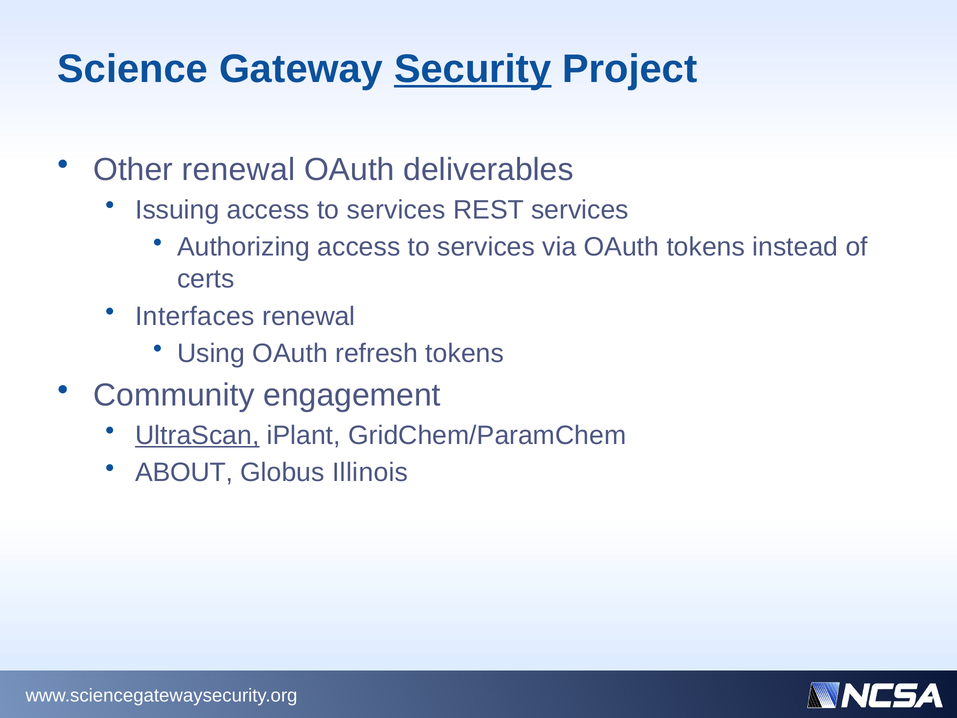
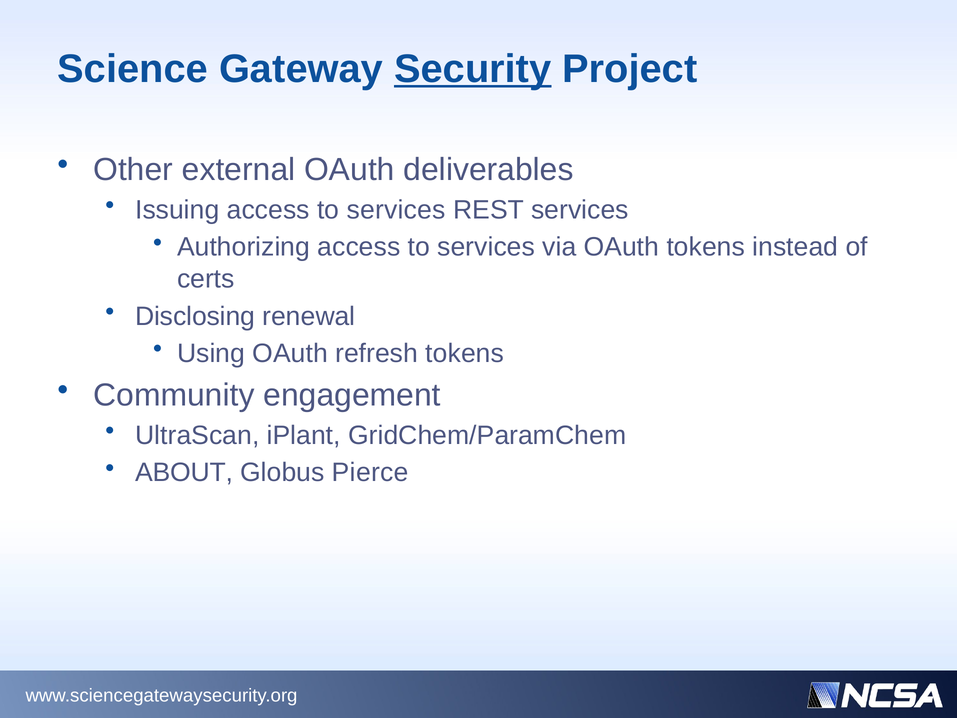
Other renewal: renewal -> external
Interfaces: Interfaces -> Disclosing
UltraScan underline: present -> none
Illinois: Illinois -> Pierce
